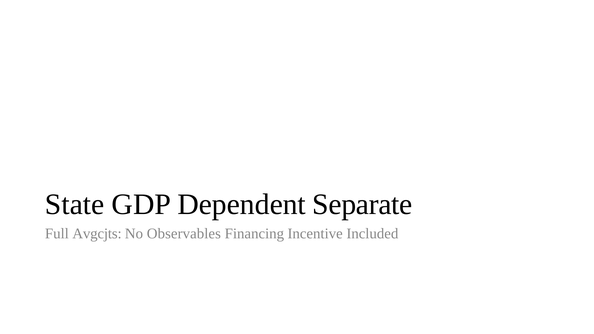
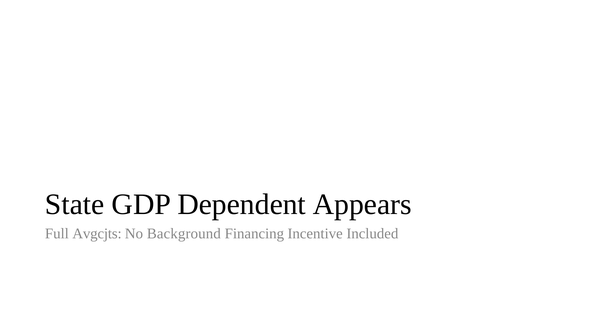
Separate: Separate -> Appears
Observables: Observables -> Background
